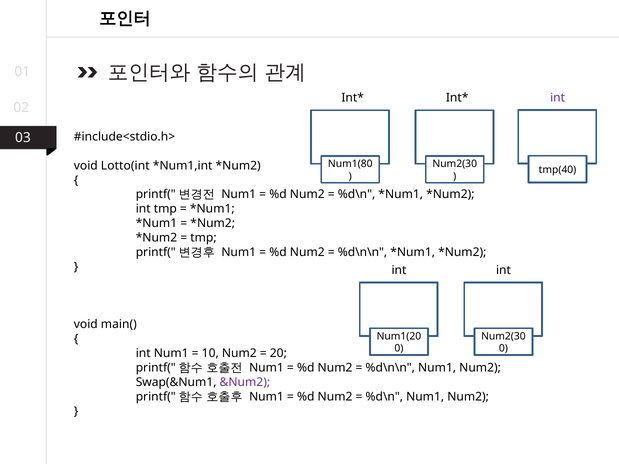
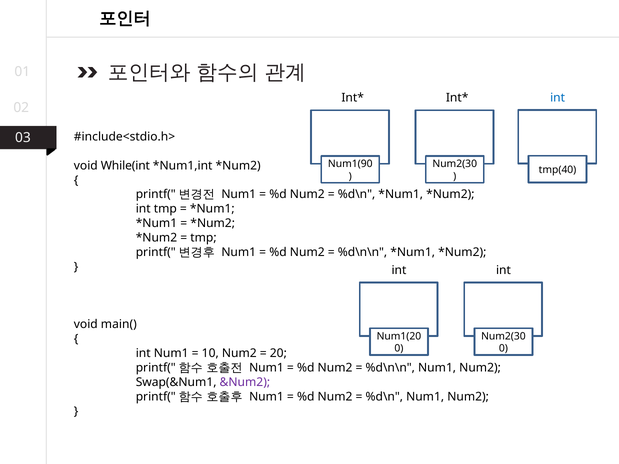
int at (558, 98) colour: purple -> blue
Num1(80: Num1(80 -> Num1(90
Lotto(int: Lotto(int -> While(int
